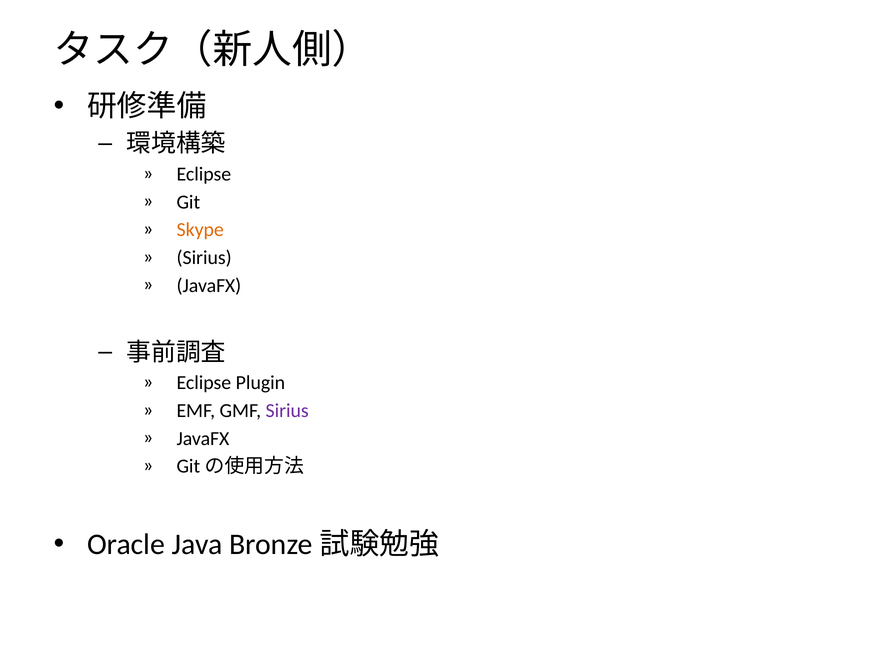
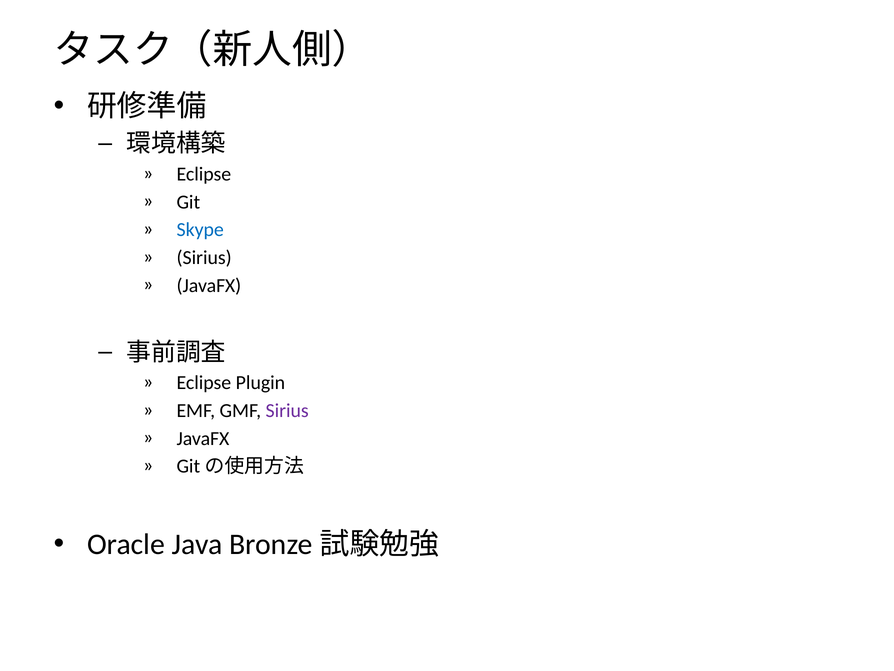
Skype colour: orange -> blue
